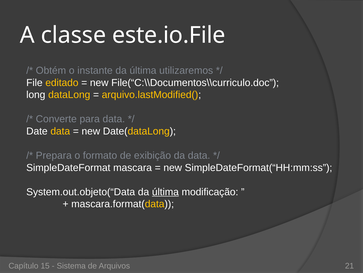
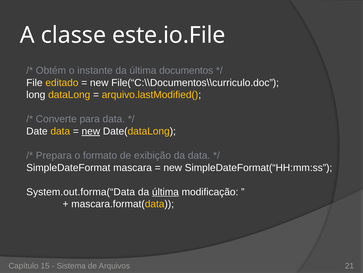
utilizaremos: utilizaremos -> documentos
new at (91, 131) underline: none -> present
System.out.objeto(“Data: System.out.objeto(“Data -> System.out.forma(“Data
